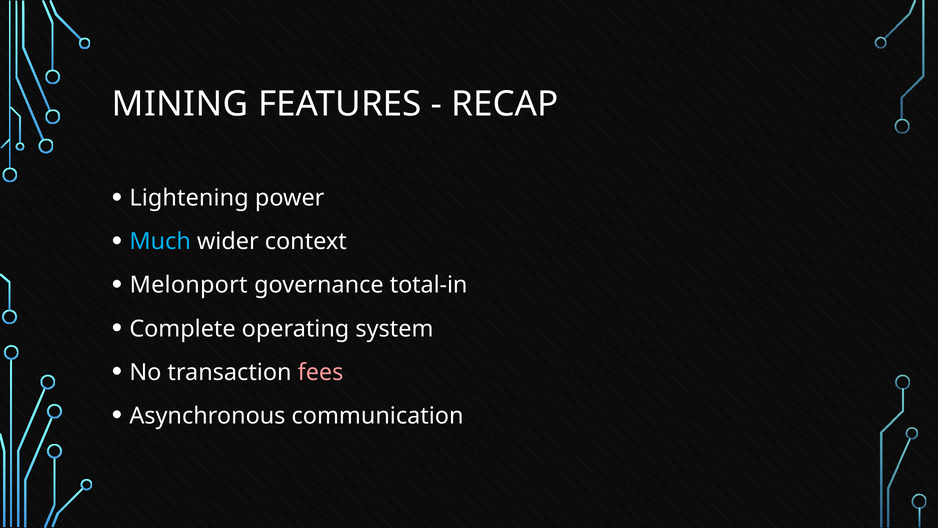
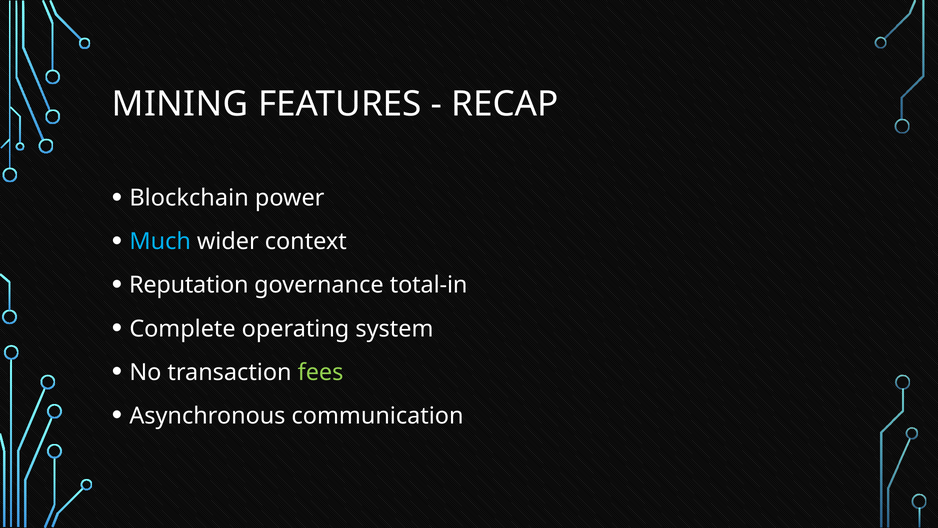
Lightening: Lightening -> Blockchain
Melonport: Melonport -> Reputation
fees colour: pink -> light green
